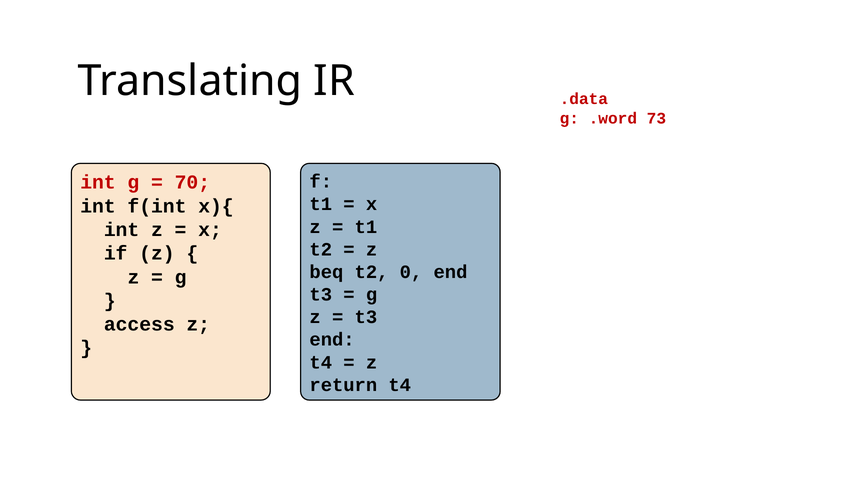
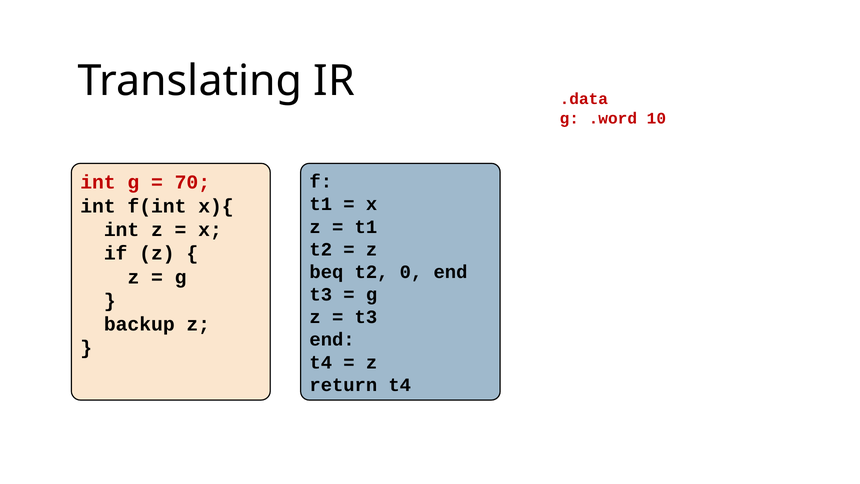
73: 73 -> 10
access: access -> backup
